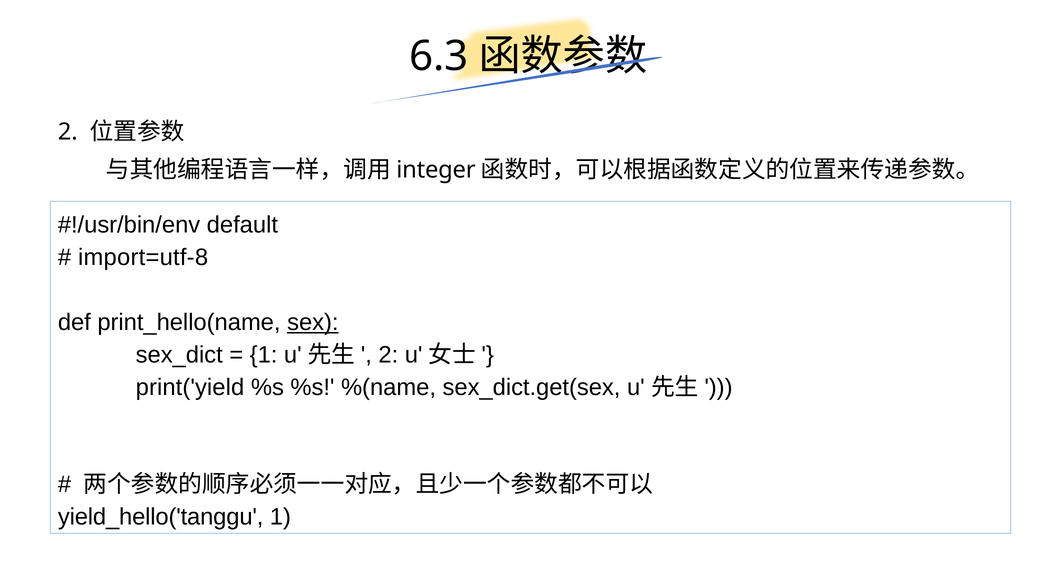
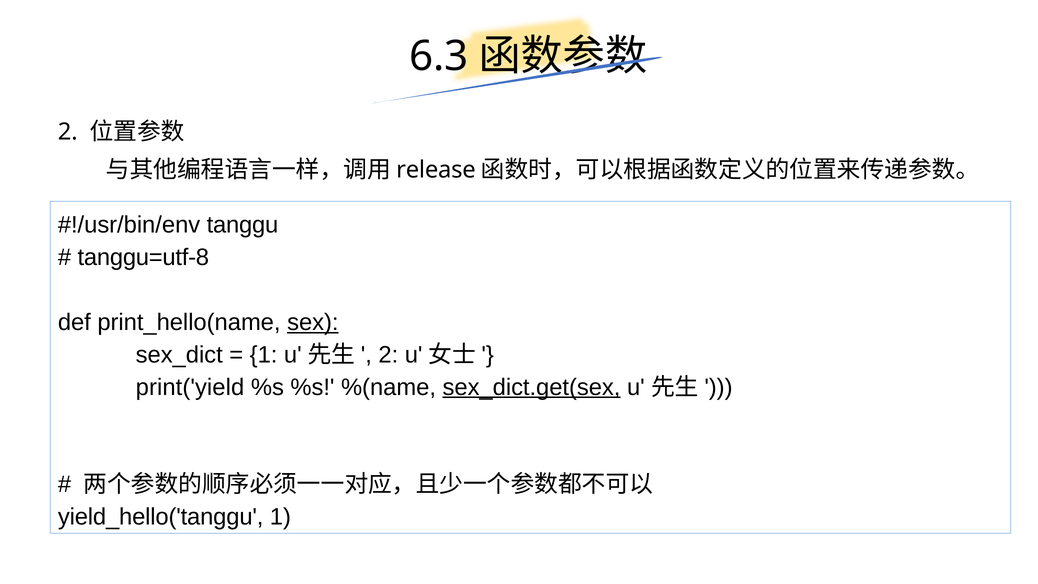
integer: integer -> release
default: default -> tanggu
import=utf-8: import=utf-8 -> tanggu=utf-8
sex_dict.get(sex underline: none -> present
